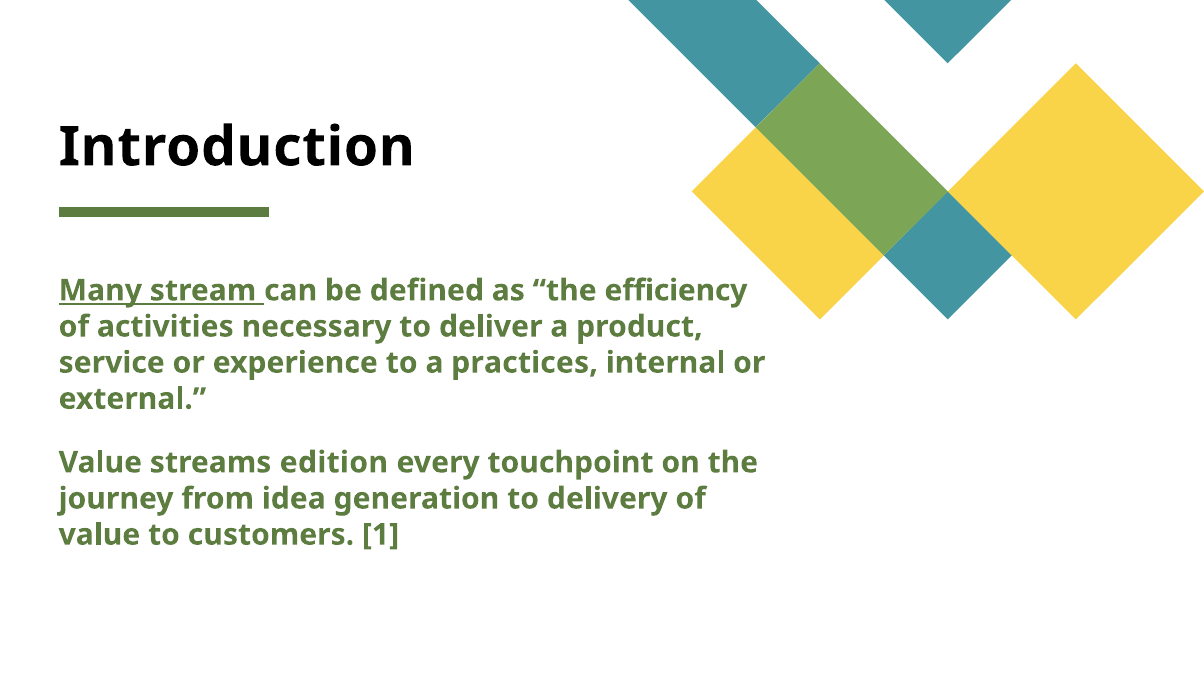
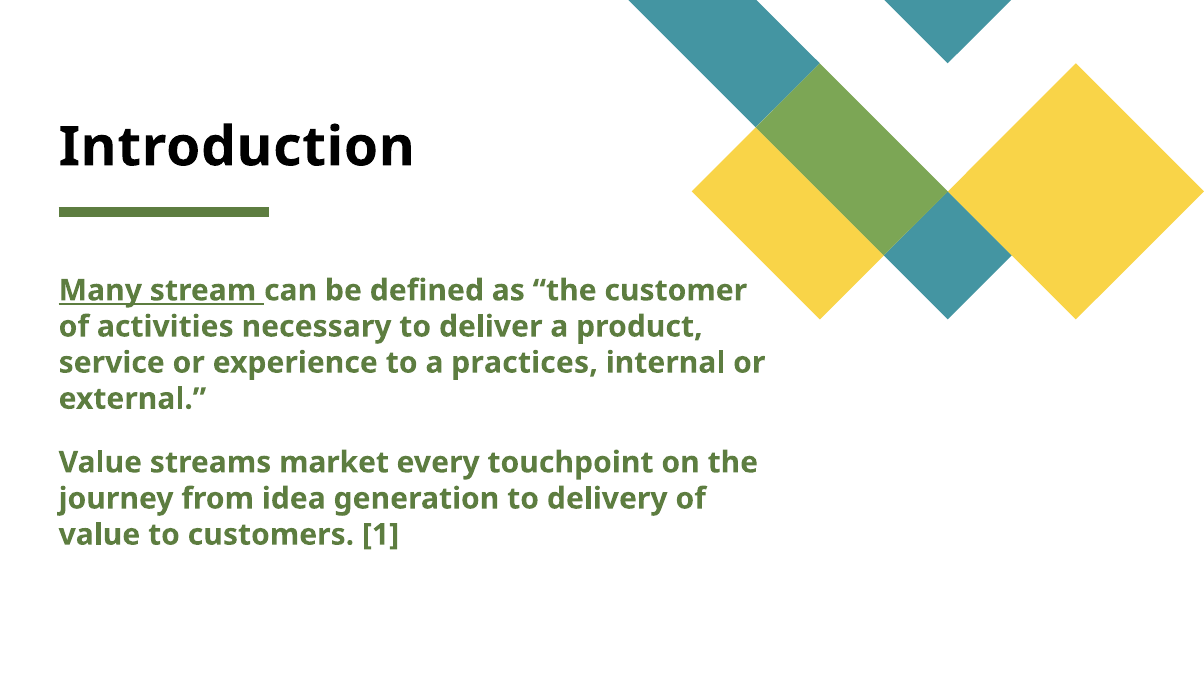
efficiency: efficiency -> customer
edition: edition -> market
